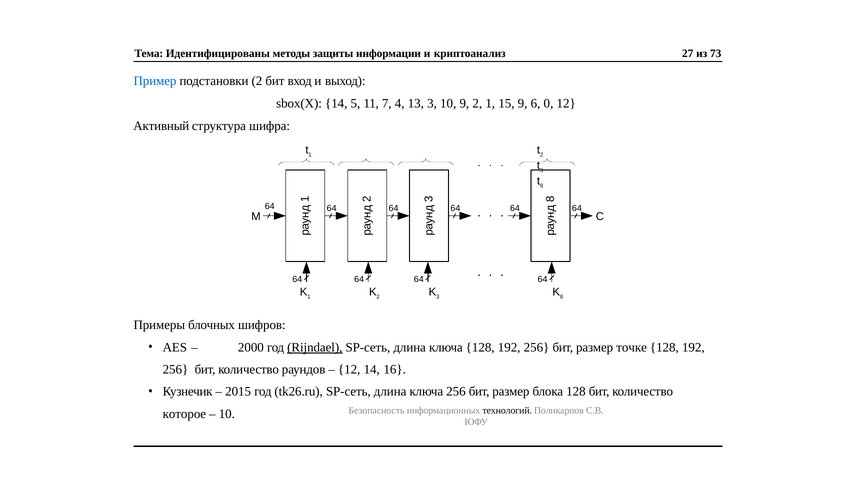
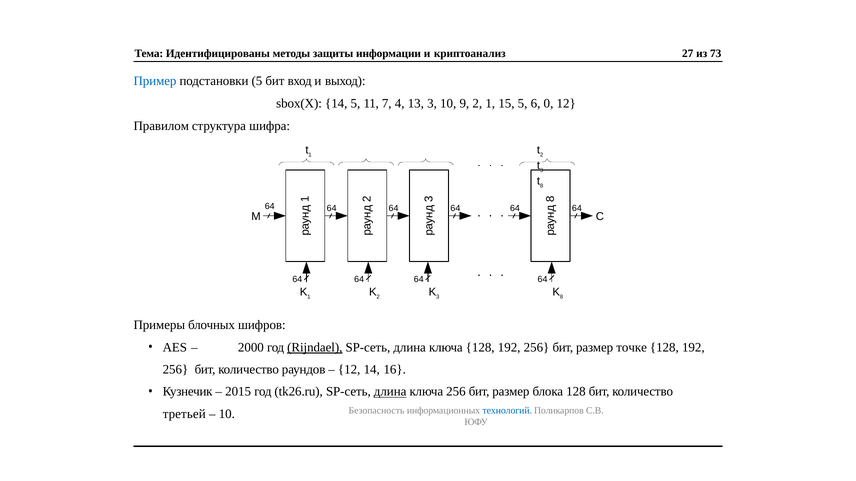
подстановки 2: 2 -> 5
15 9: 9 -> 5
Активный: Активный -> Правилом
длина at (390, 392) underline: none -> present
технологий colour: black -> blue
которое: которое -> третьей
